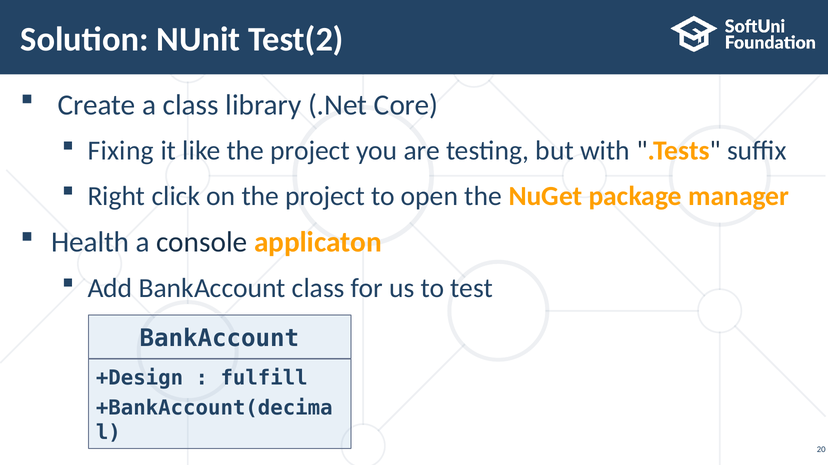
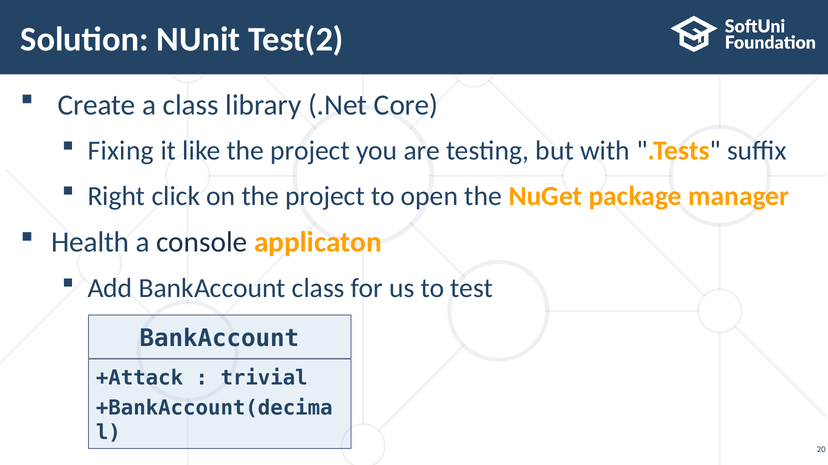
+Design: +Design -> +Attack
fulfill: fulfill -> trivial
